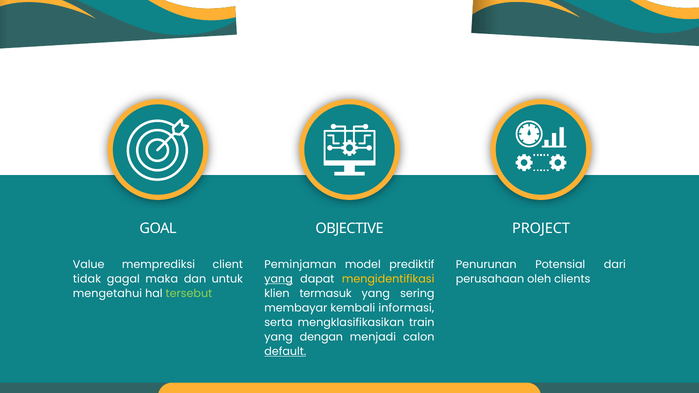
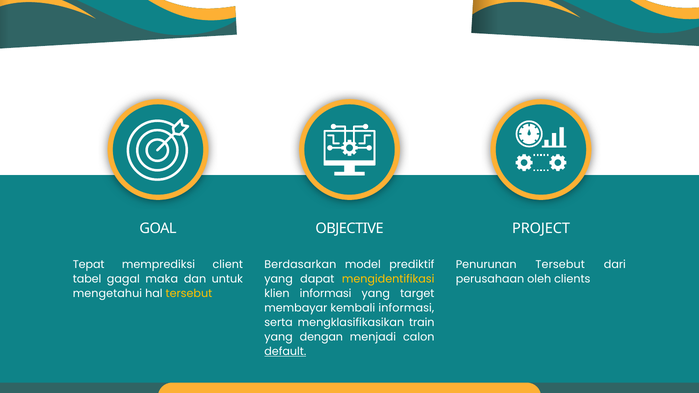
Value: Value -> Tepat
Peminjaman: Peminjaman -> Berdasarkan
Penurunan Potensial: Potensial -> Tersebut
tidak: tidak -> tabel
yang at (279, 279) underline: present -> none
tersebut at (189, 294) colour: light green -> yellow
klien termasuk: termasuk -> informasi
sering: sering -> target
